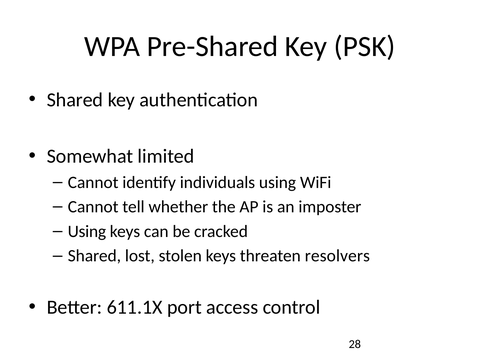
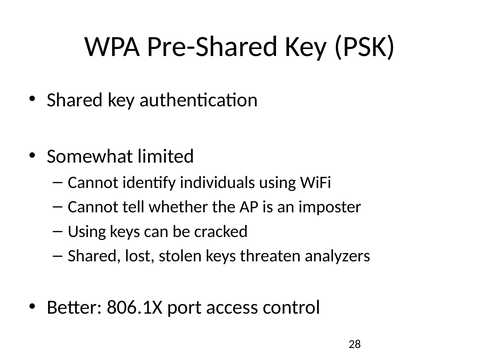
resolvers: resolvers -> analyzers
611.1X: 611.1X -> 806.1X
